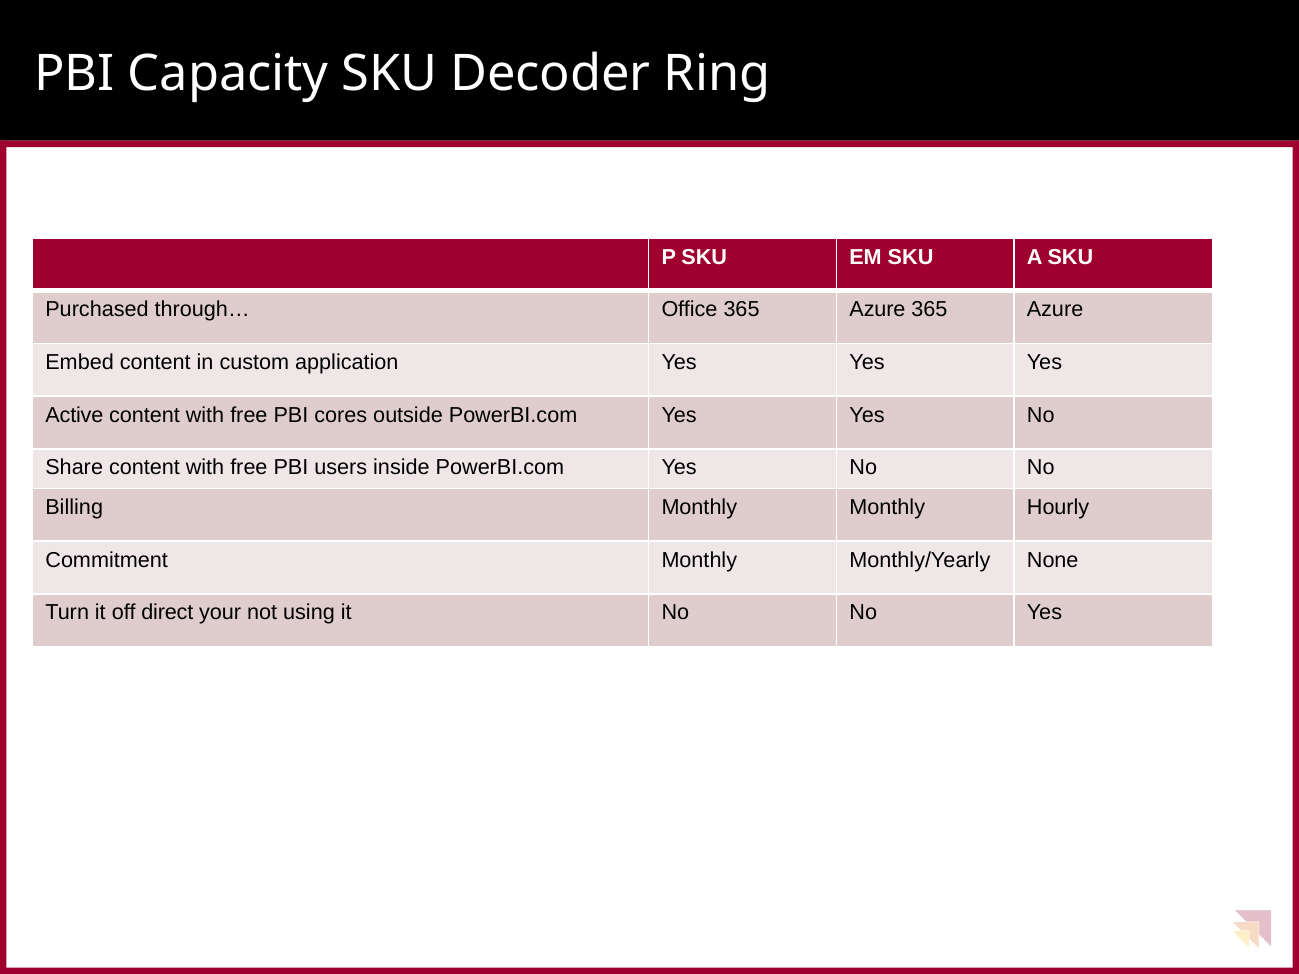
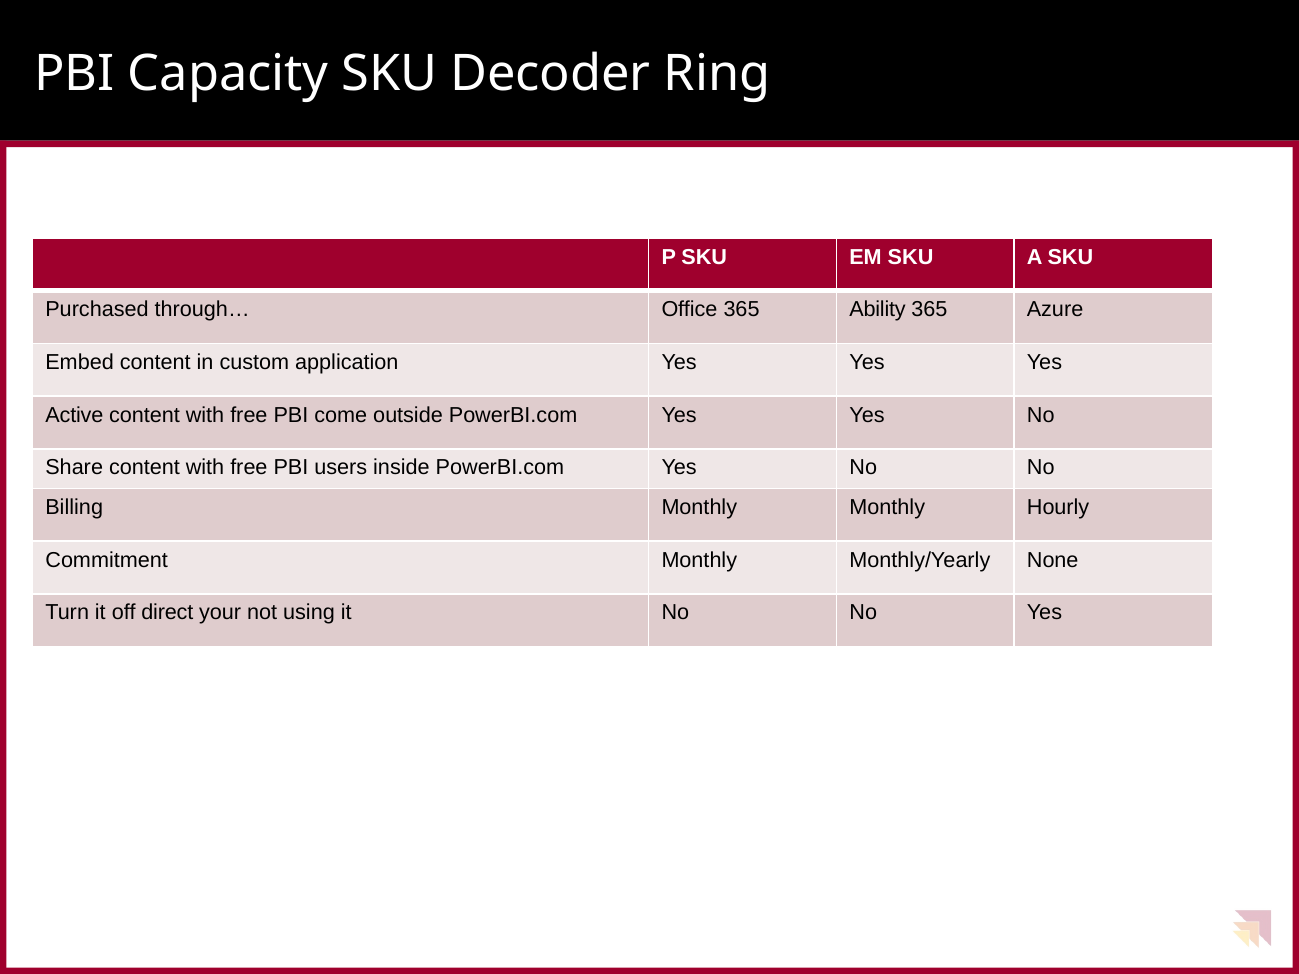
Office 365 Azure: Azure -> Ability
cores: cores -> come
